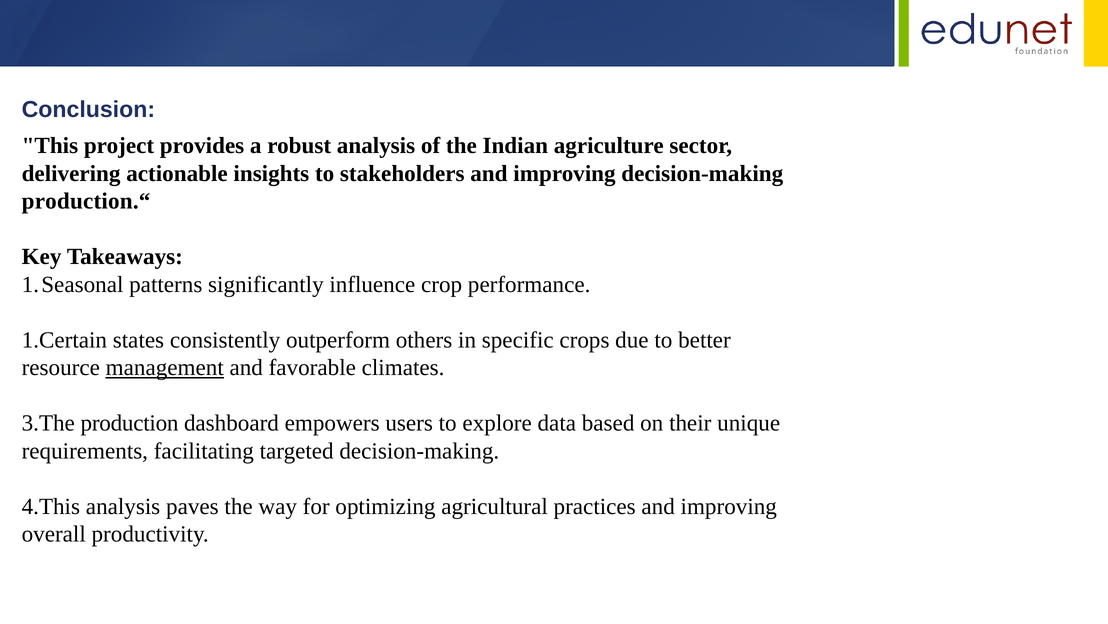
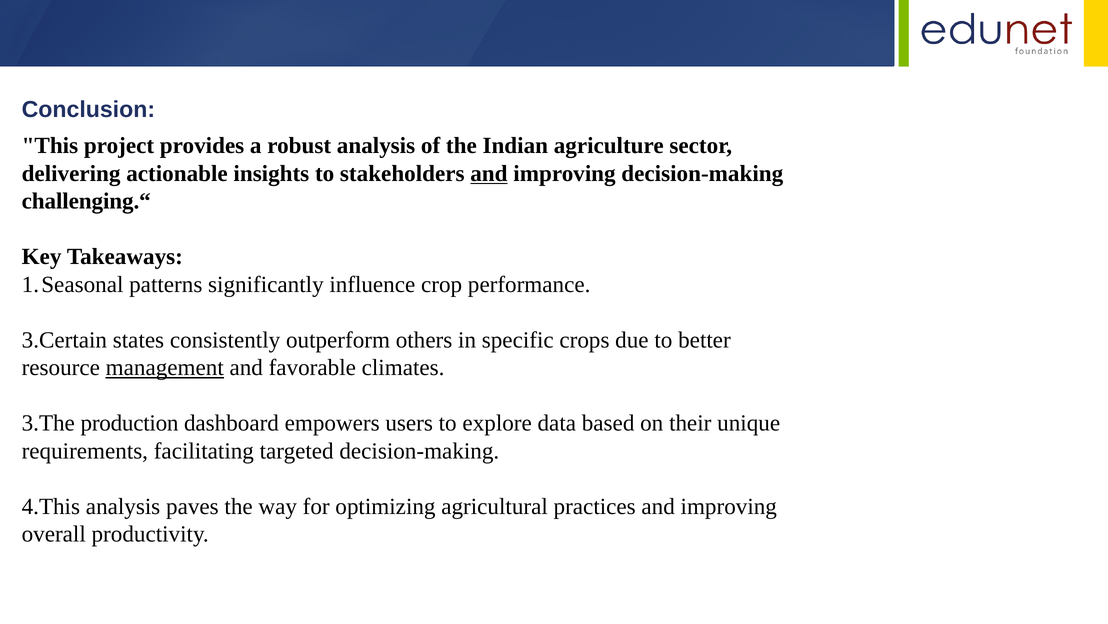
and at (489, 173) underline: none -> present
production.“: production.“ -> challenging.“
1.Certain: 1.Certain -> 3.Certain
